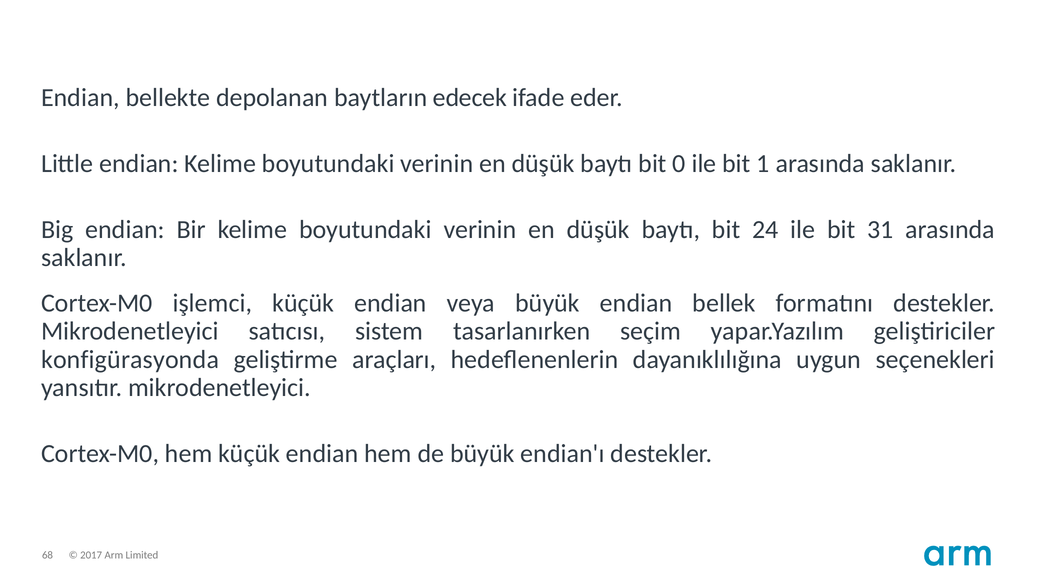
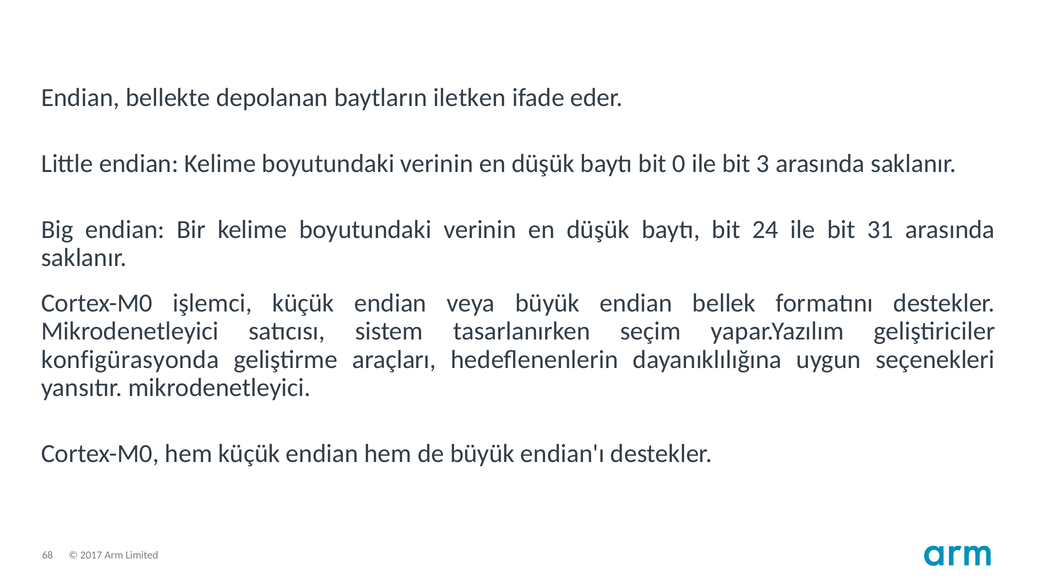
edecek: edecek -> iletken
1: 1 -> 3
